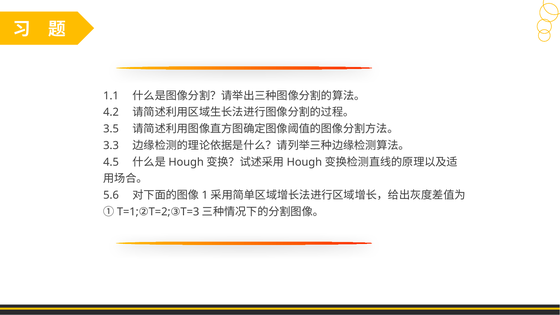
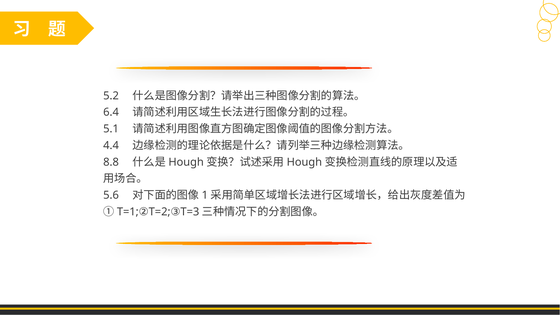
1.1: 1.1 -> 5.2
4.2: 4.2 -> 6.4
3.5: 3.5 -> 5.1
3.3: 3.3 -> 4.4
4.5: 4.5 -> 8.8
